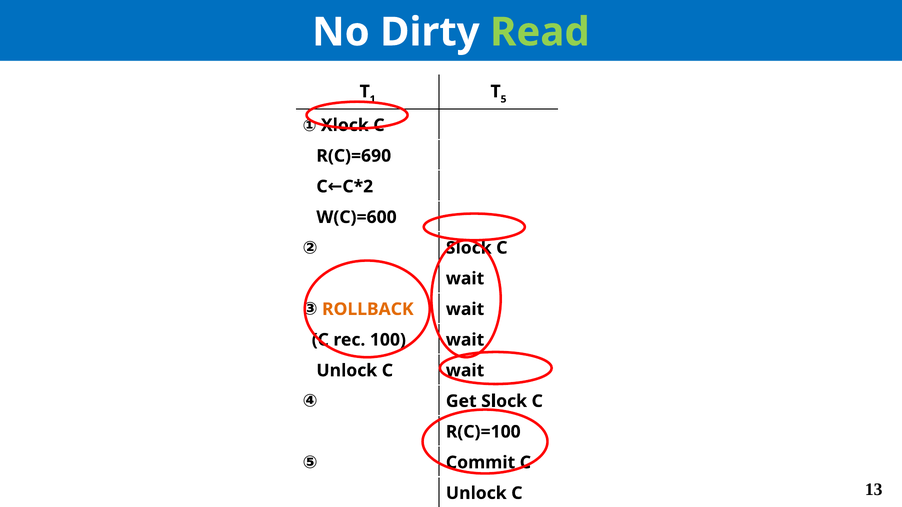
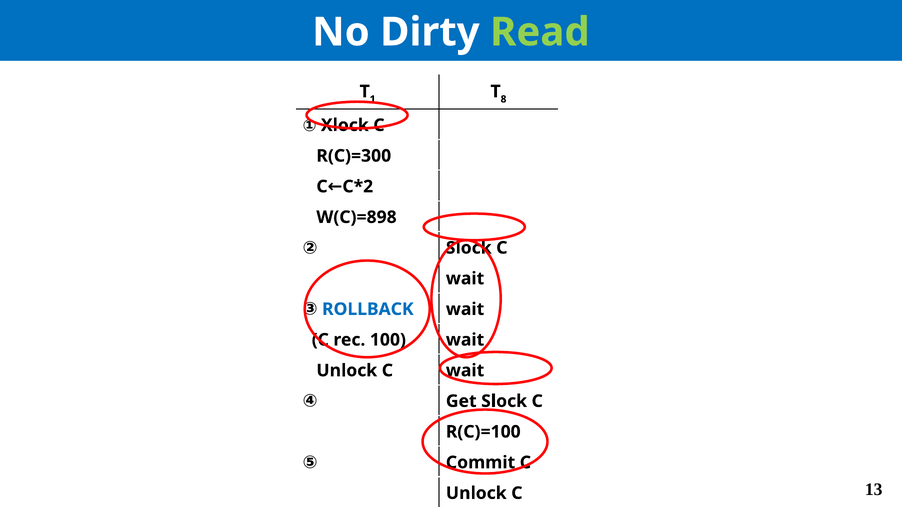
5: 5 -> 8
R(C)=690: R(C)=690 -> R(C)=300
W(C)=600: W(C)=600 -> W(C)=898
ROLLBACK colour: orange -> blue
